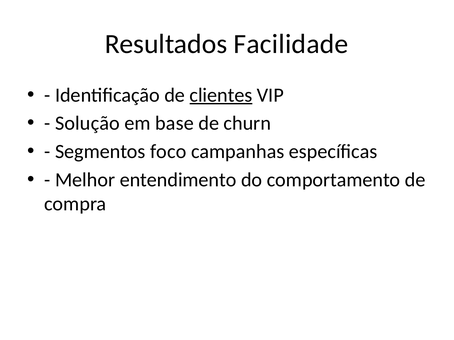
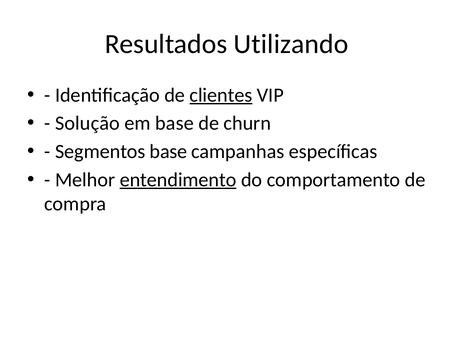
Facilidade: Facilidade -> Utilizando
Segmentos foco: foco -> base
entendimento underline: none -> present
